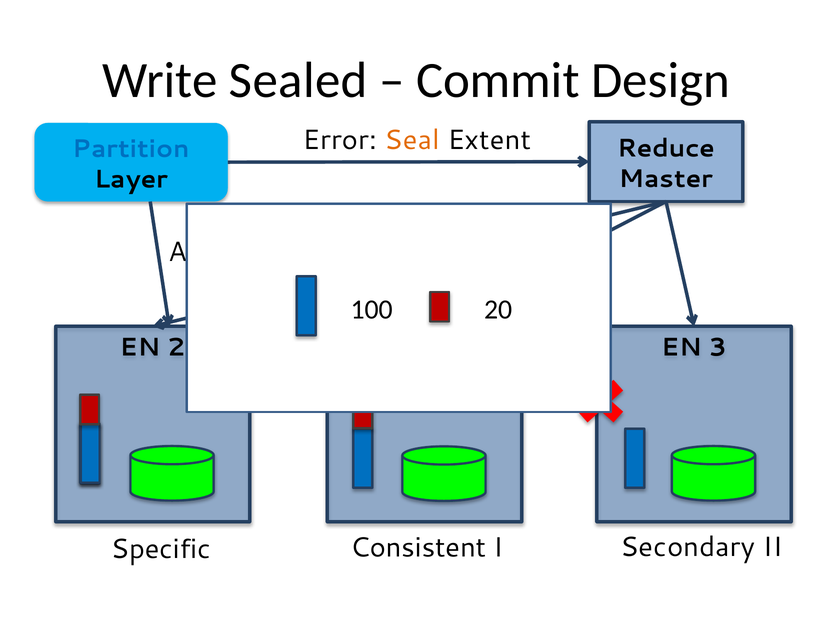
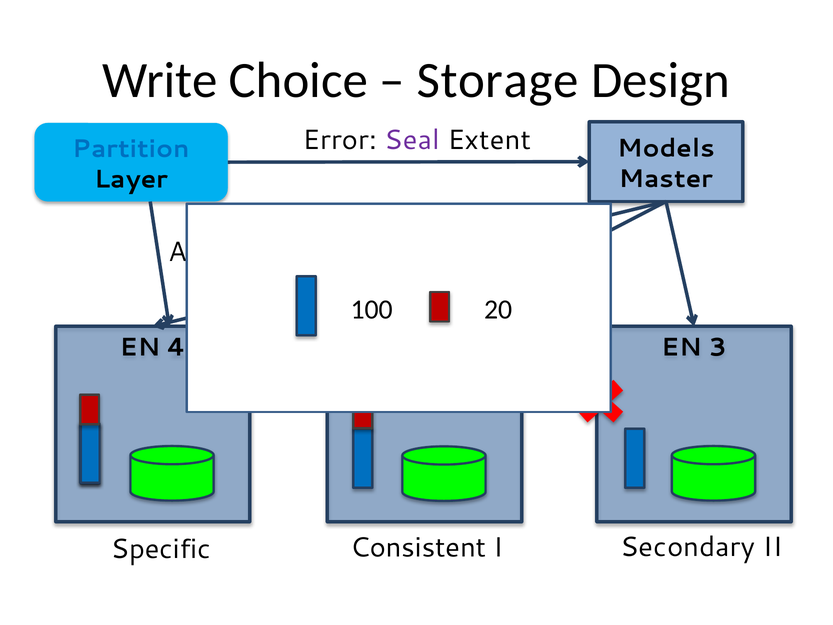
Sealed: Sealed -> Choice
Commit: Commit -> Storage
Seal colour: orange -> purple
Reduce: Reduce -> Models
2 at (176, 347): 2 -> 4
